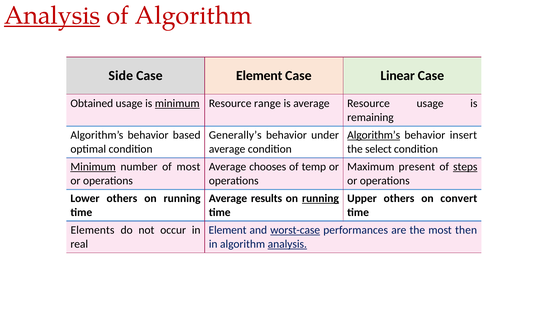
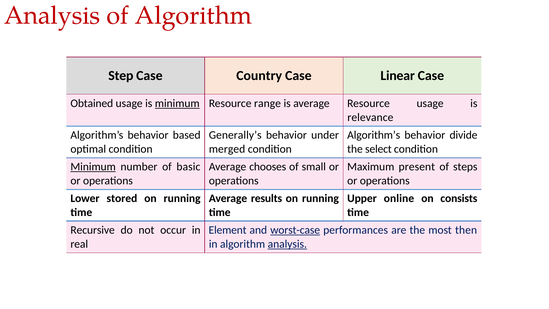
Analysis at (52, 15) underline: present -> none
Side: Side -> Step
Case Element: Element -> Country
remaining: remaining -> relevance
Algorithm’s at (374, 135) underline: present -> none
insert: insert -> divide
average at (227, 149): average -> merged
of most: most -> basic
temp: temp -> small
steps underline: present -> none
Lower others: others -> stored
running at (320, 198) underline: present -> none
Upper others: others -> online
convert: convert -> consists
Elements: Elements -> Recursive
